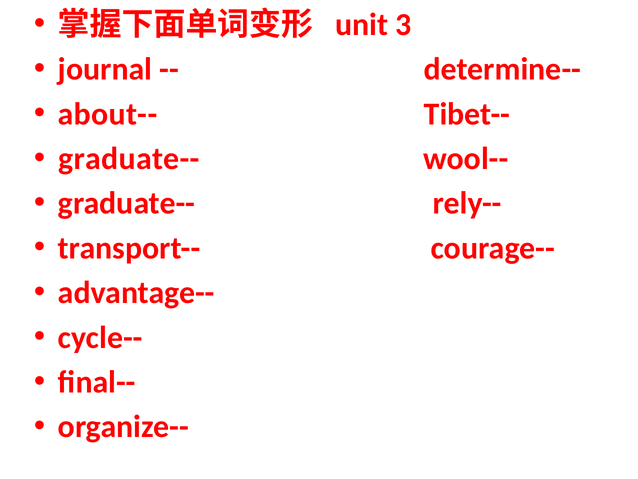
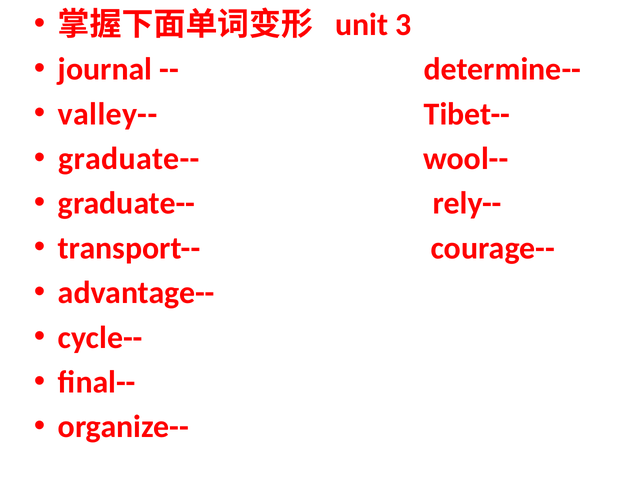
about--: about-- -> valley--
